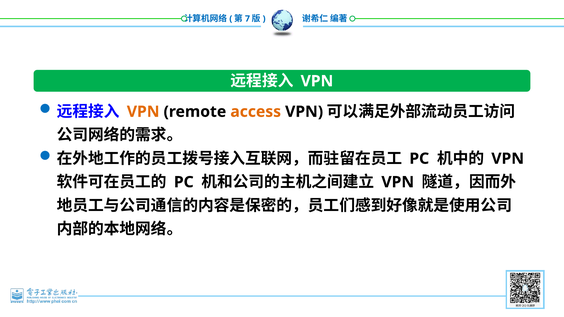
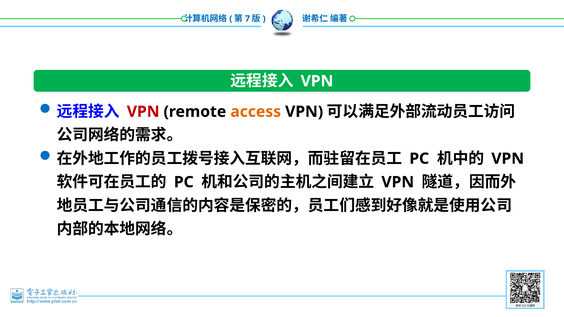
VPN at (143, 112) colour: orange -> red
